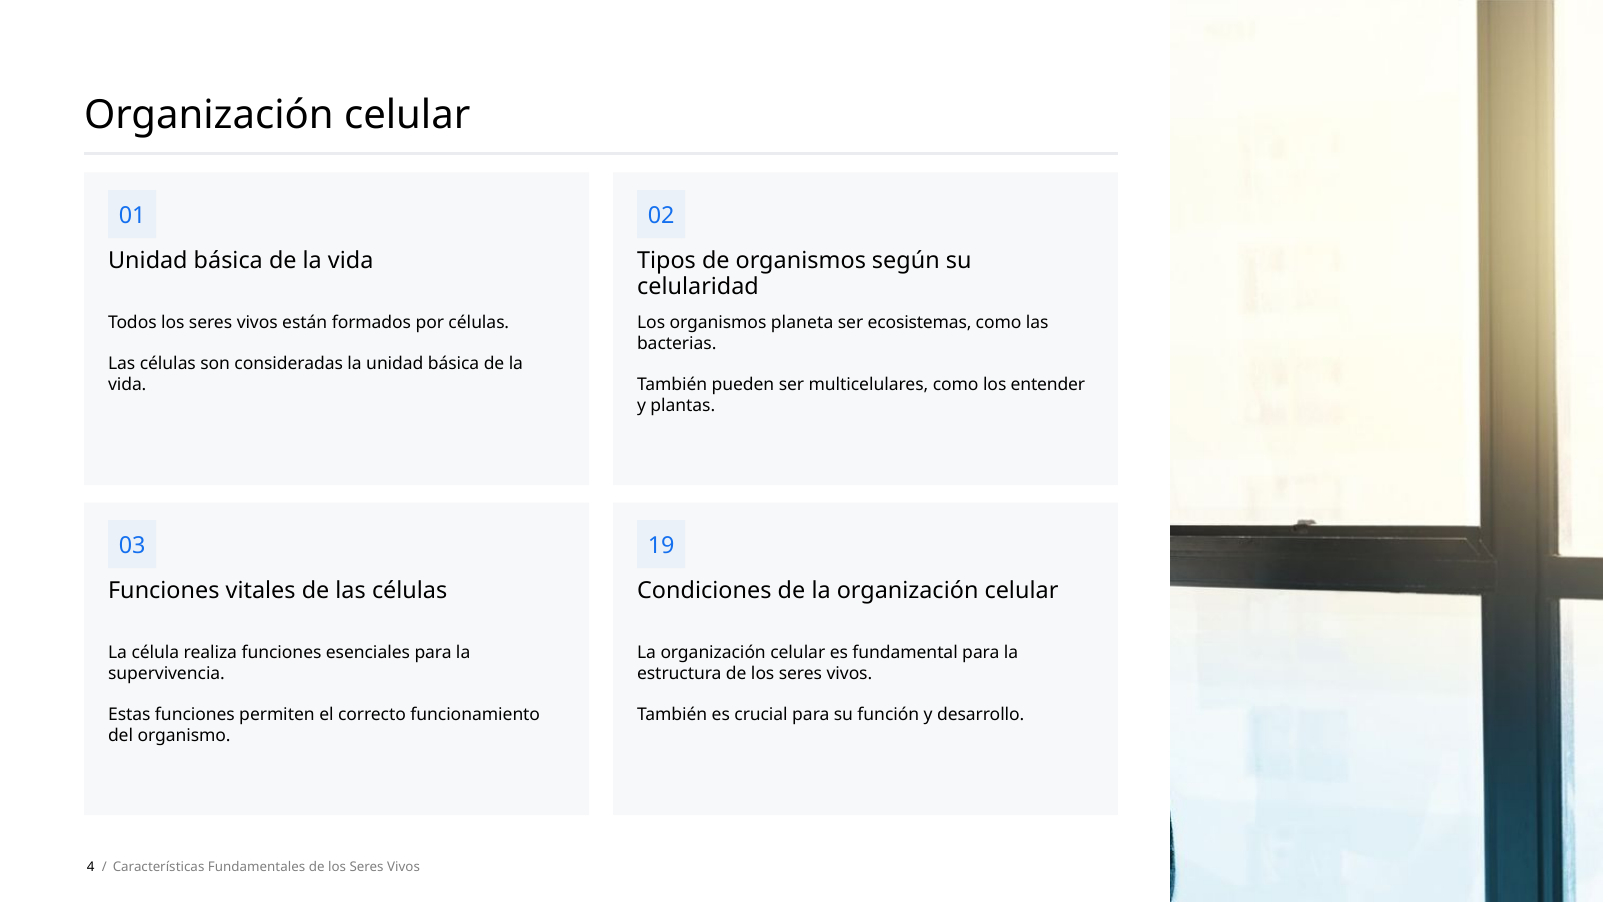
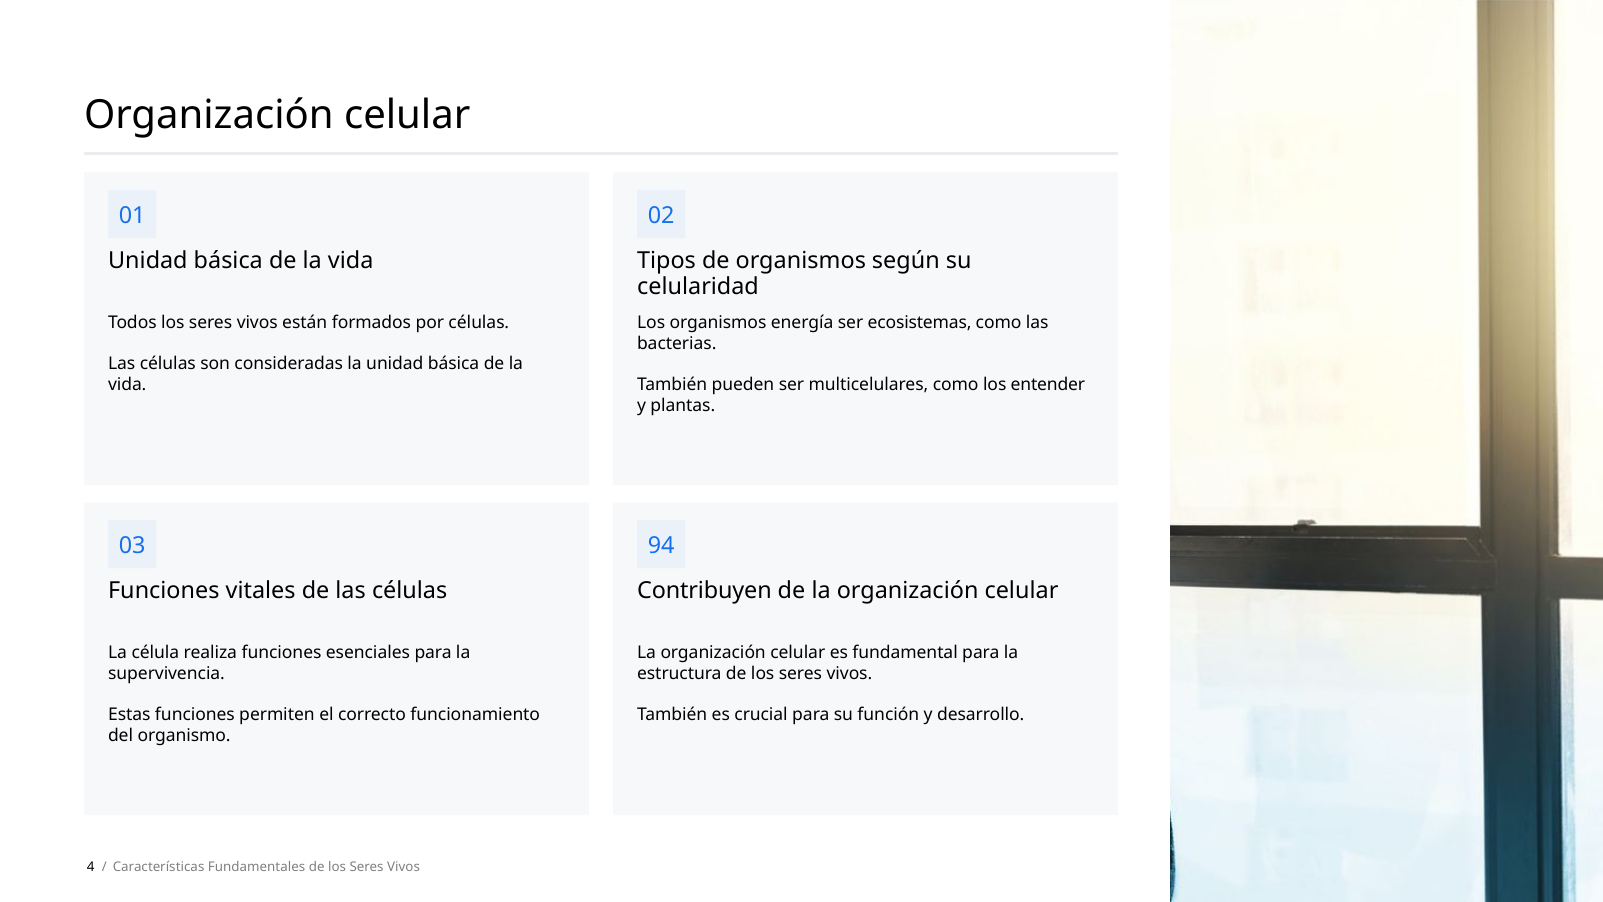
planeta: planeta -> energía
19: 19 -> 94
Condiciones: Condiciones -> Contribuyen
